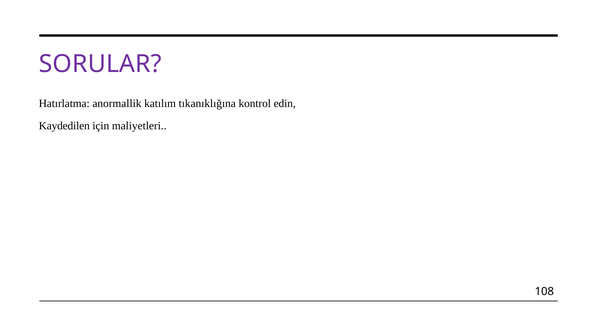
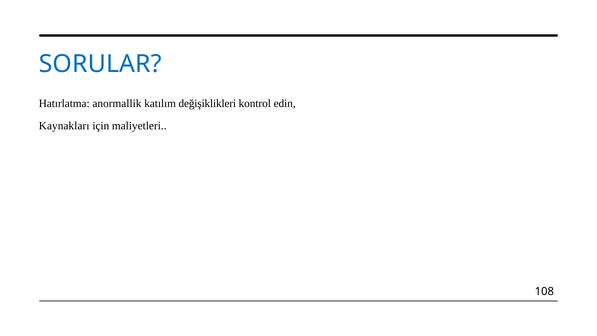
SORULAR colour: purple -> blue
tıkanıklığına: tıkanıklığına -> değişiklikleri
Kaydedilen: Kaydedilen -> Kaynakları
